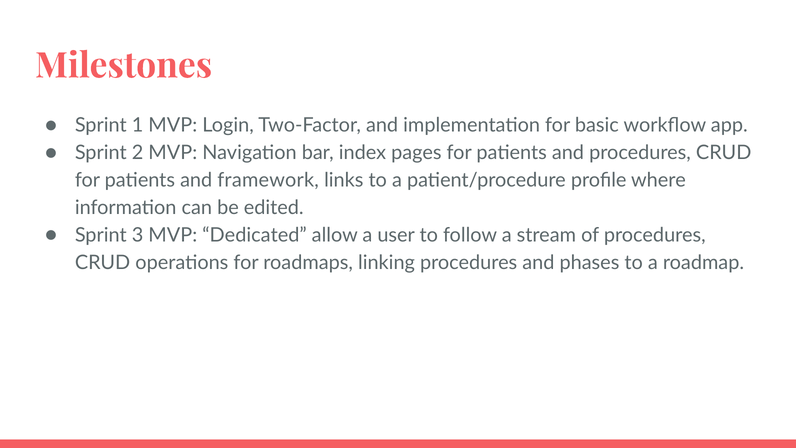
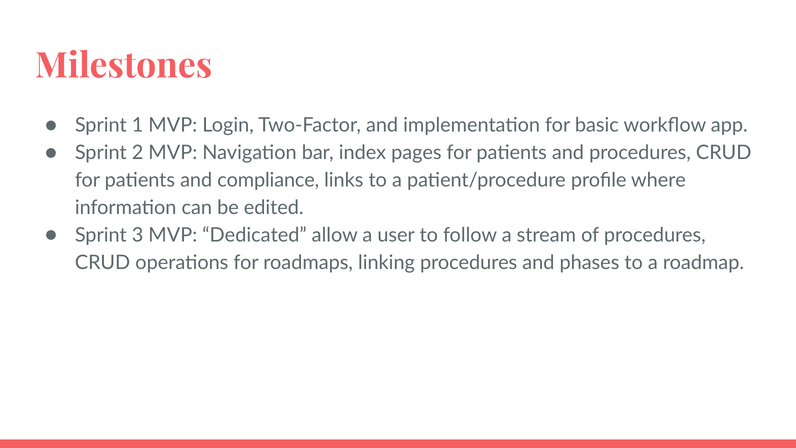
framework: framework -> compliance
